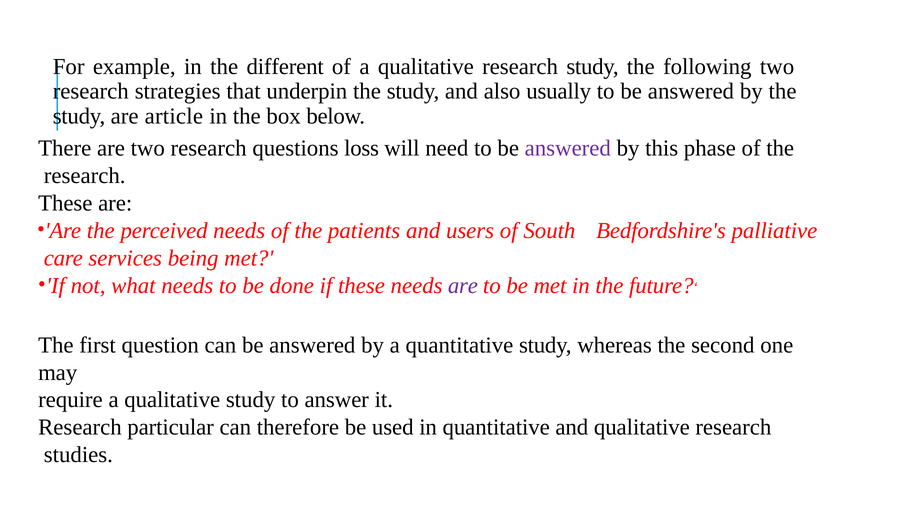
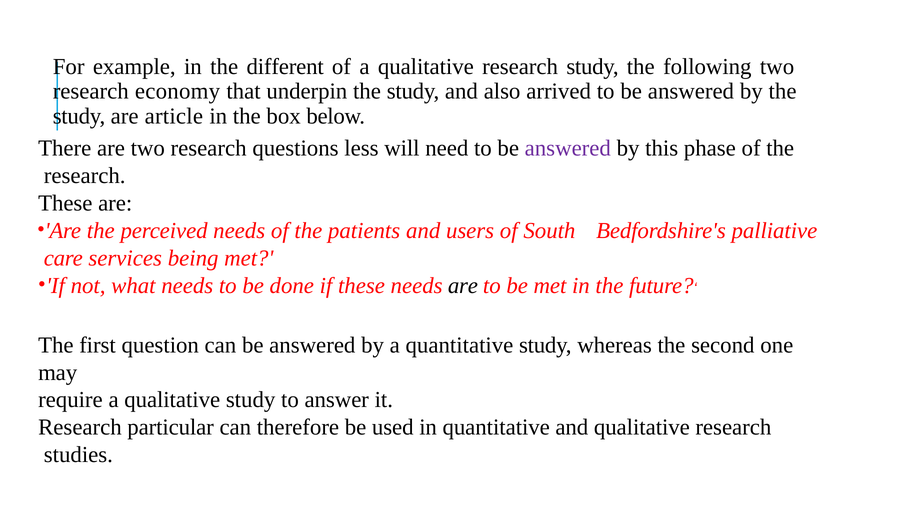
strategies: strategies -> economy
usually: usually -> arrived
loss: loss -> less
are at (463, 286) colour: purple -> black
